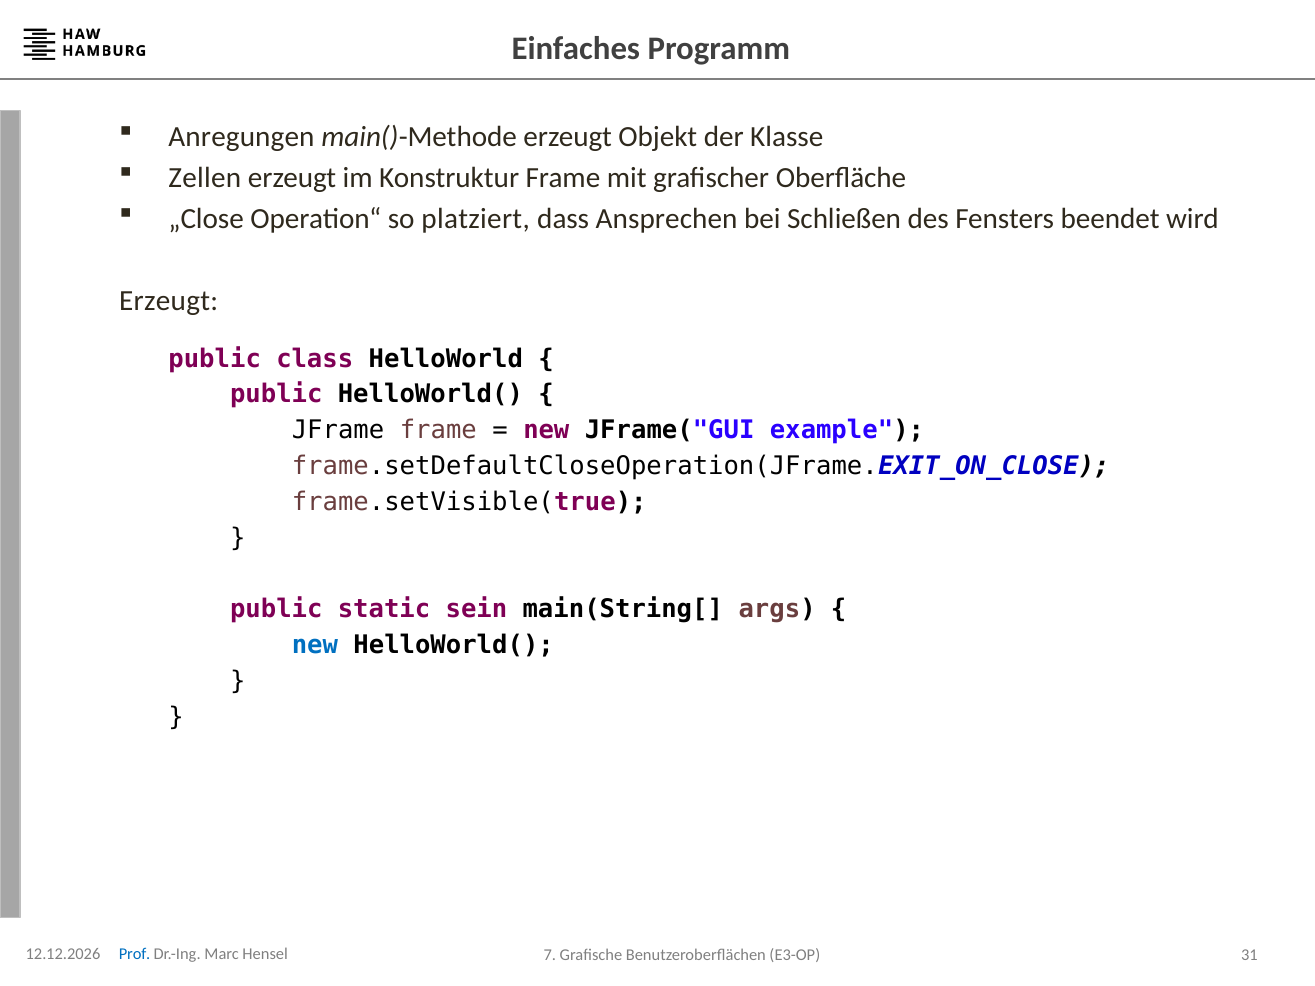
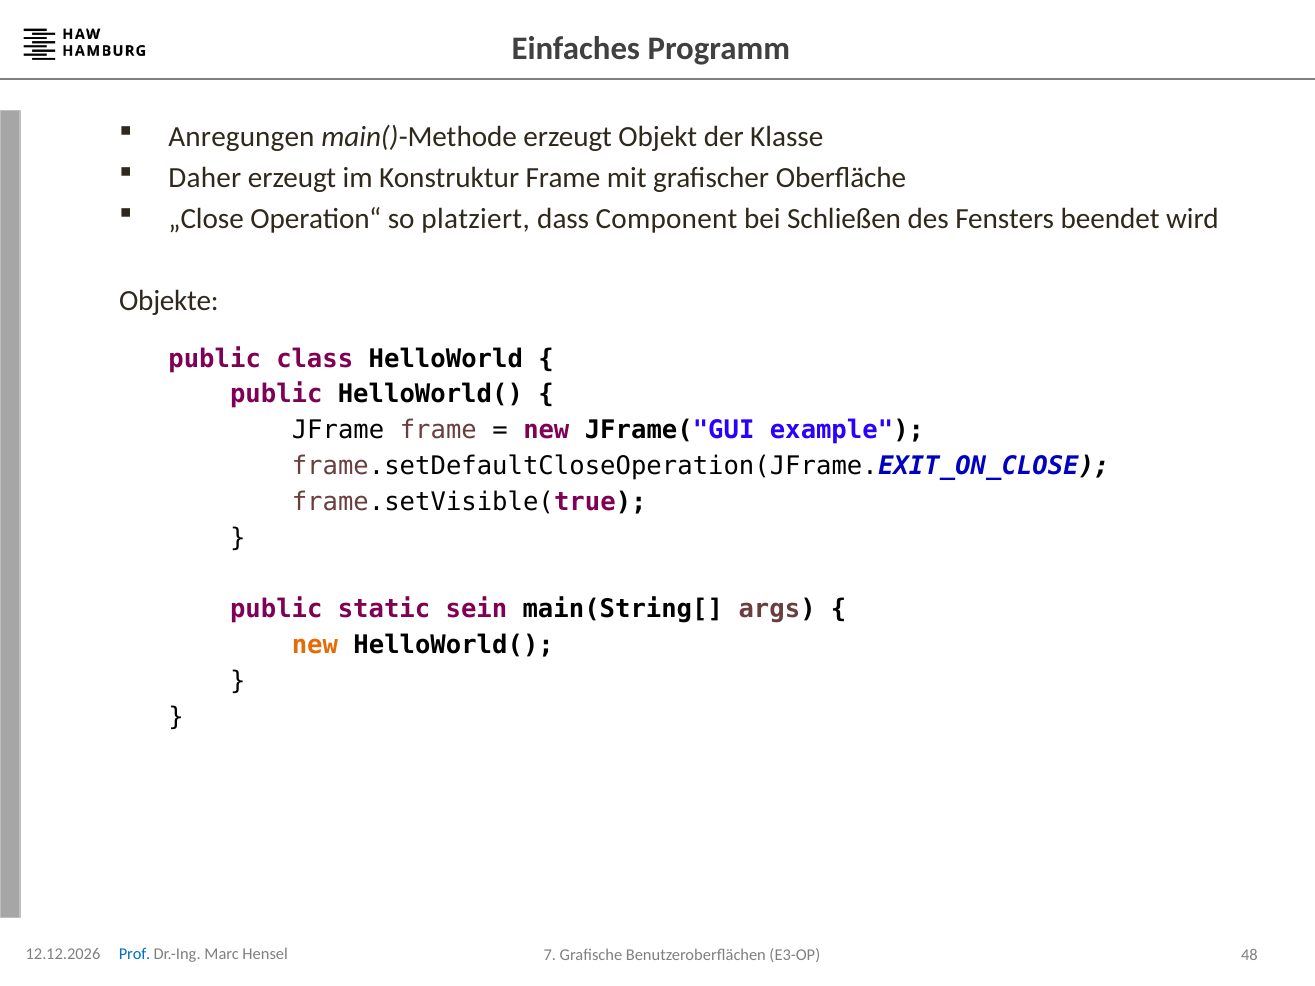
Zellen: Zellen -> Daher
Ansprechen: Ansprechen -> Component
Erzeugt at (169, 301): Erzeugt -> Objekte
new at (315, 645) colour: blue -> orange
31: 31 -> 48
